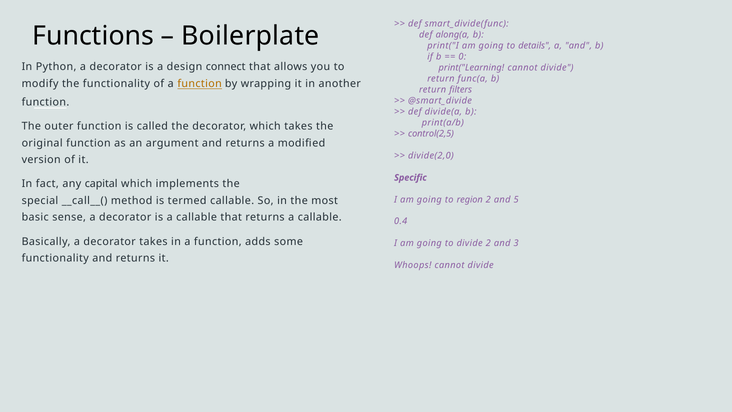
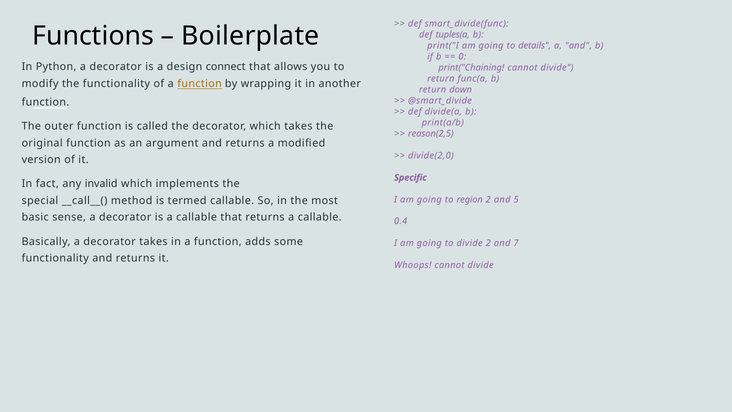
along(a: along(a -> tuples(a
print("Learning: print("Learning -> print("Chaining
filters: filters -> down
control(2,5: control(2,5 -> reason(2,5
capital: capital -> invalid
3: 3 -> 7
